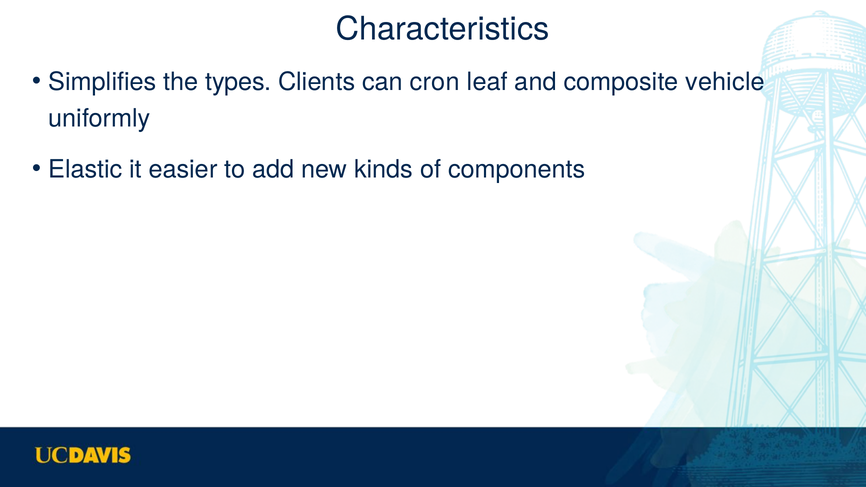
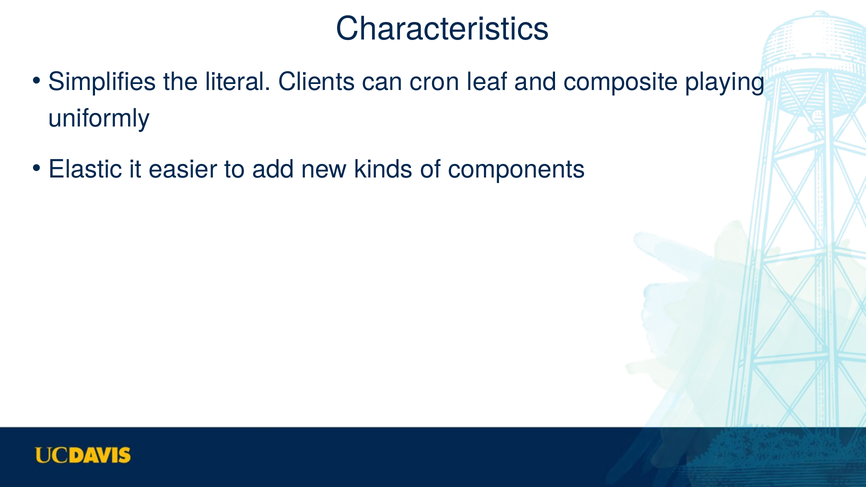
types: types -> literal
vehicle: vehicle -> playing
